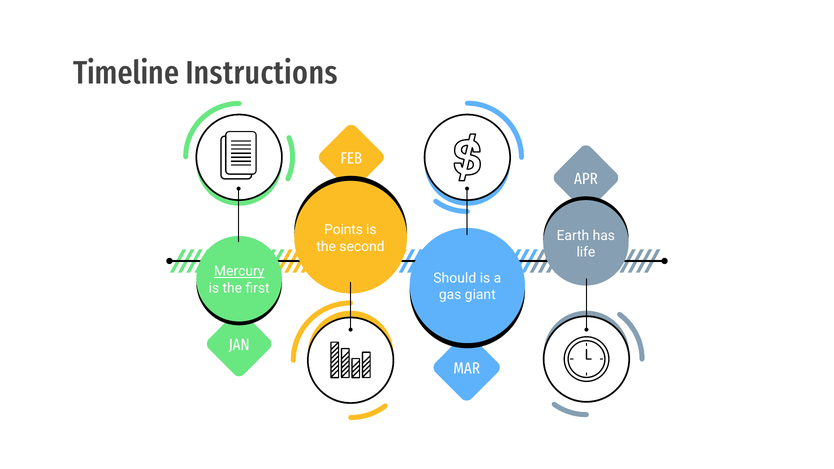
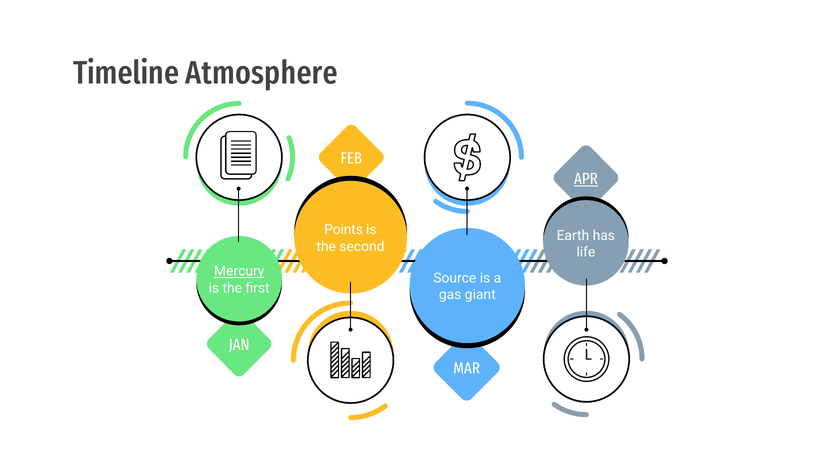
Instructions: Instructions -> Atmosphere
APR underline: none -> present
Should: Should -> Source
